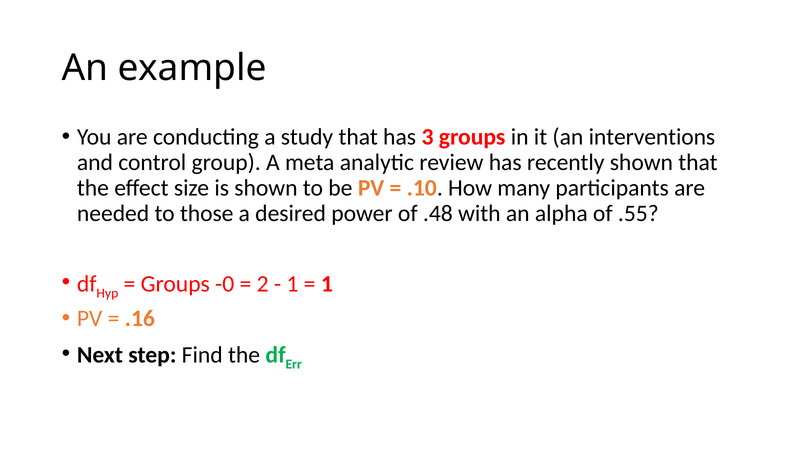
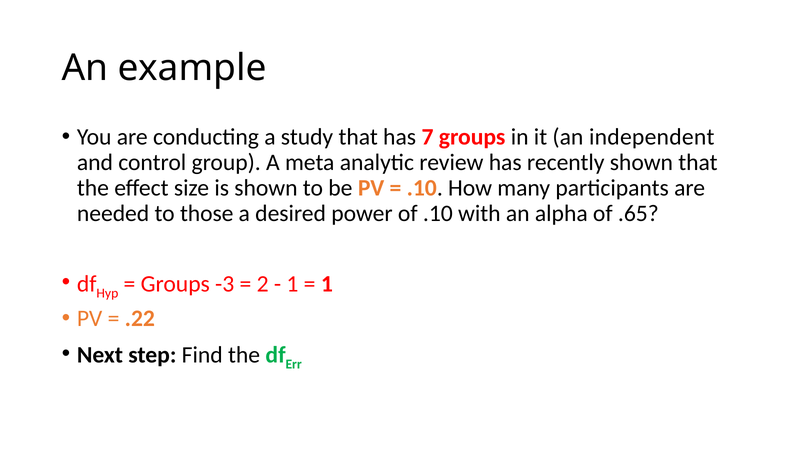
3: 3 -> 7
interventions: interventions -> independent
of .48: .48 -> .10
.55: .55 -> .65
-0: -0 -> -3
.16: .16 -> .22
